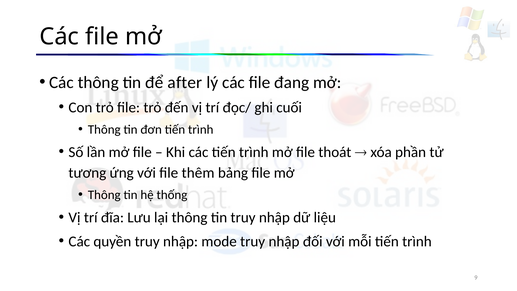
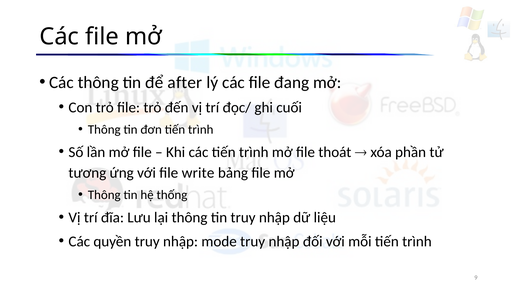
thêm: thêm -> write
